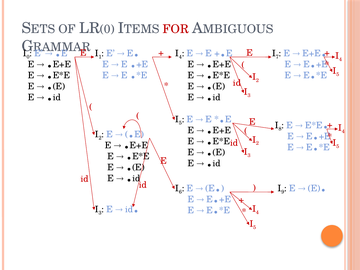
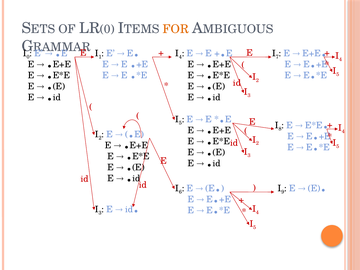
FOR colour: red -> orange
